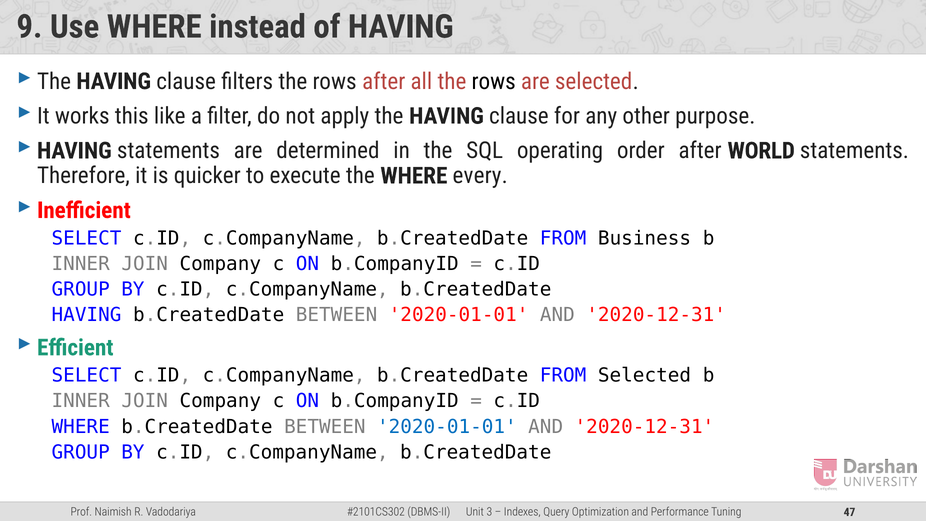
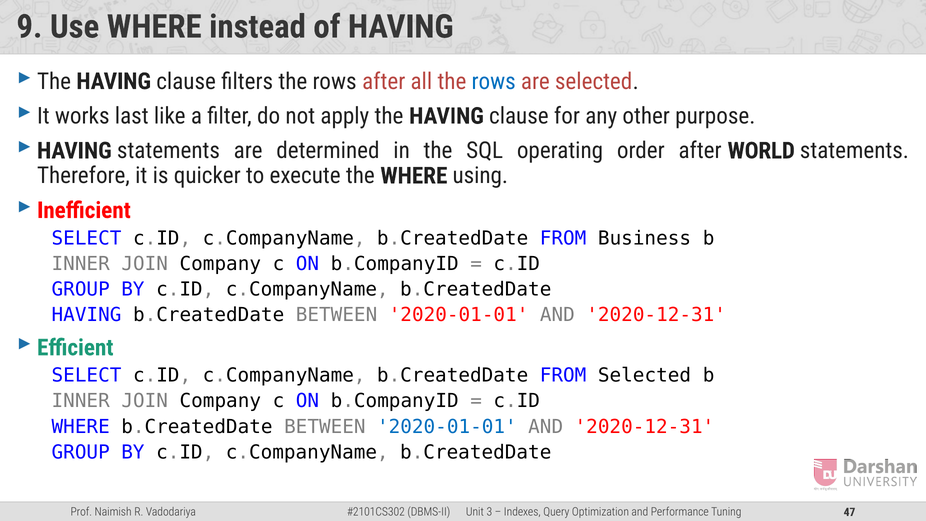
rows at (494, 81) colour: black -> blue
this: this -> last
every: every -> using
